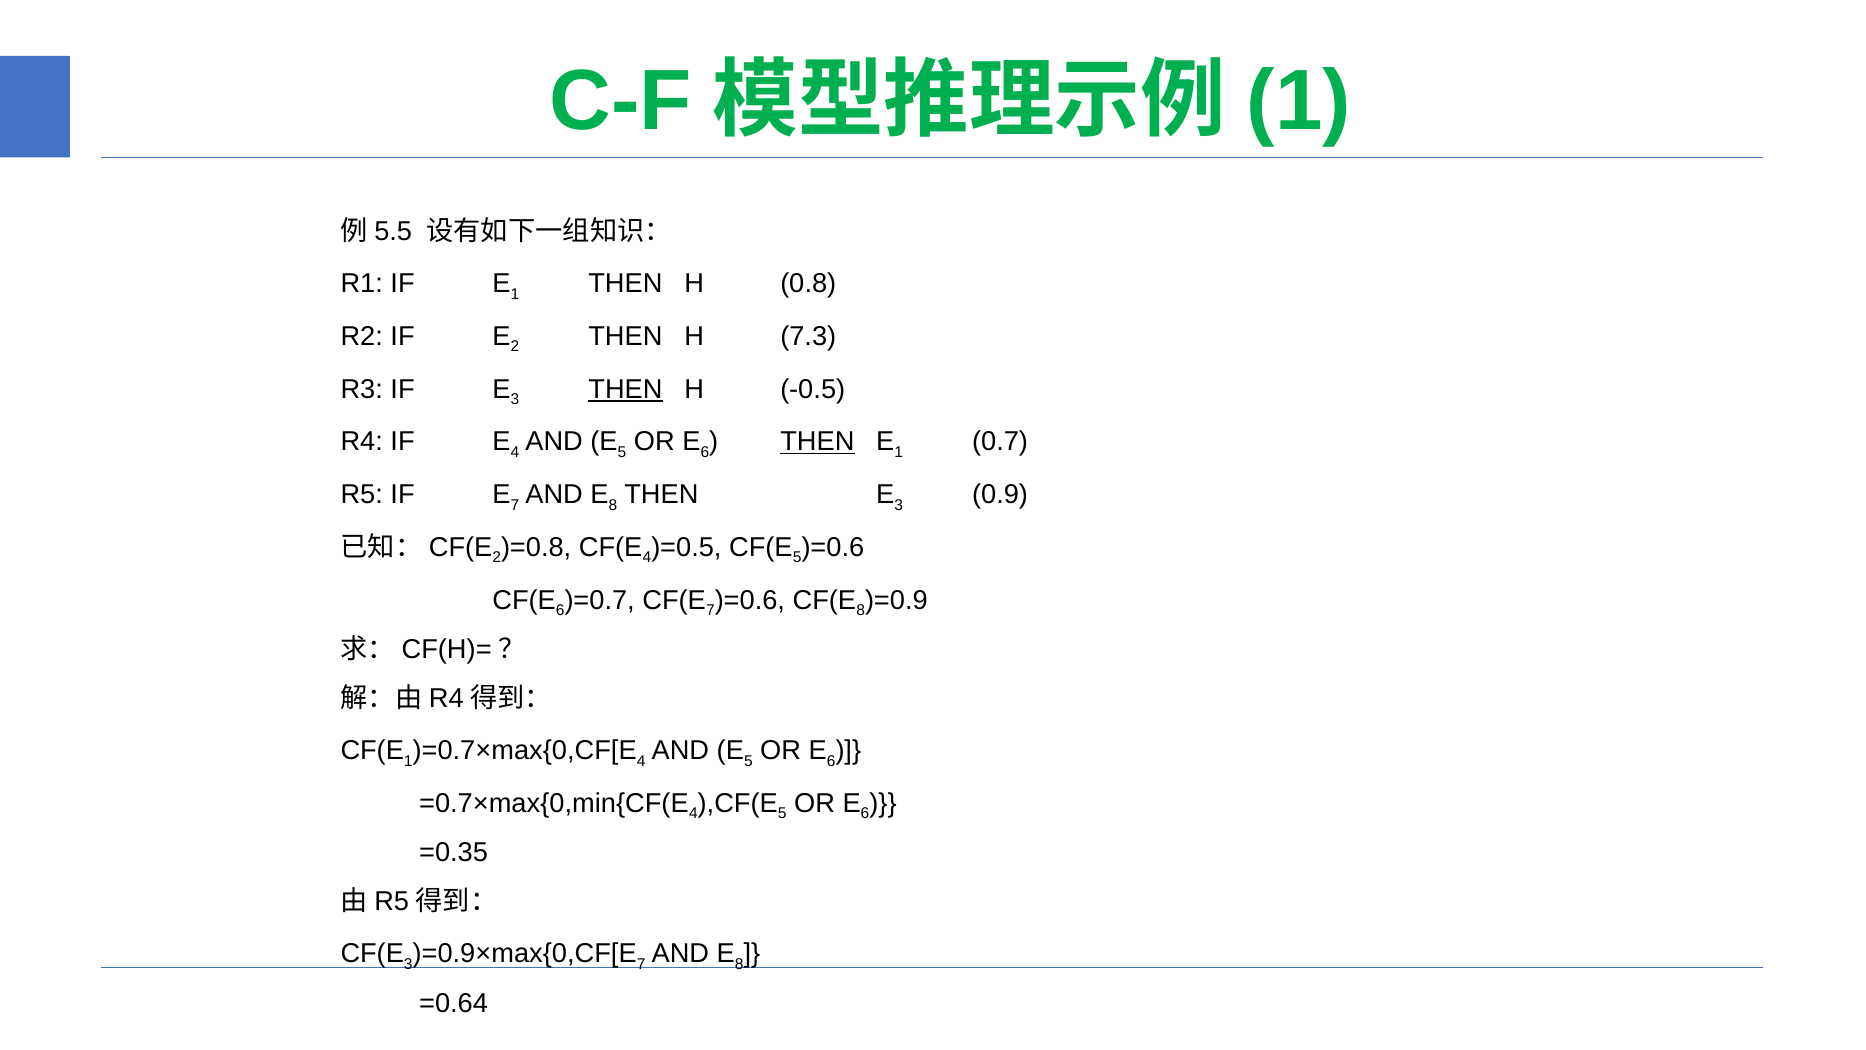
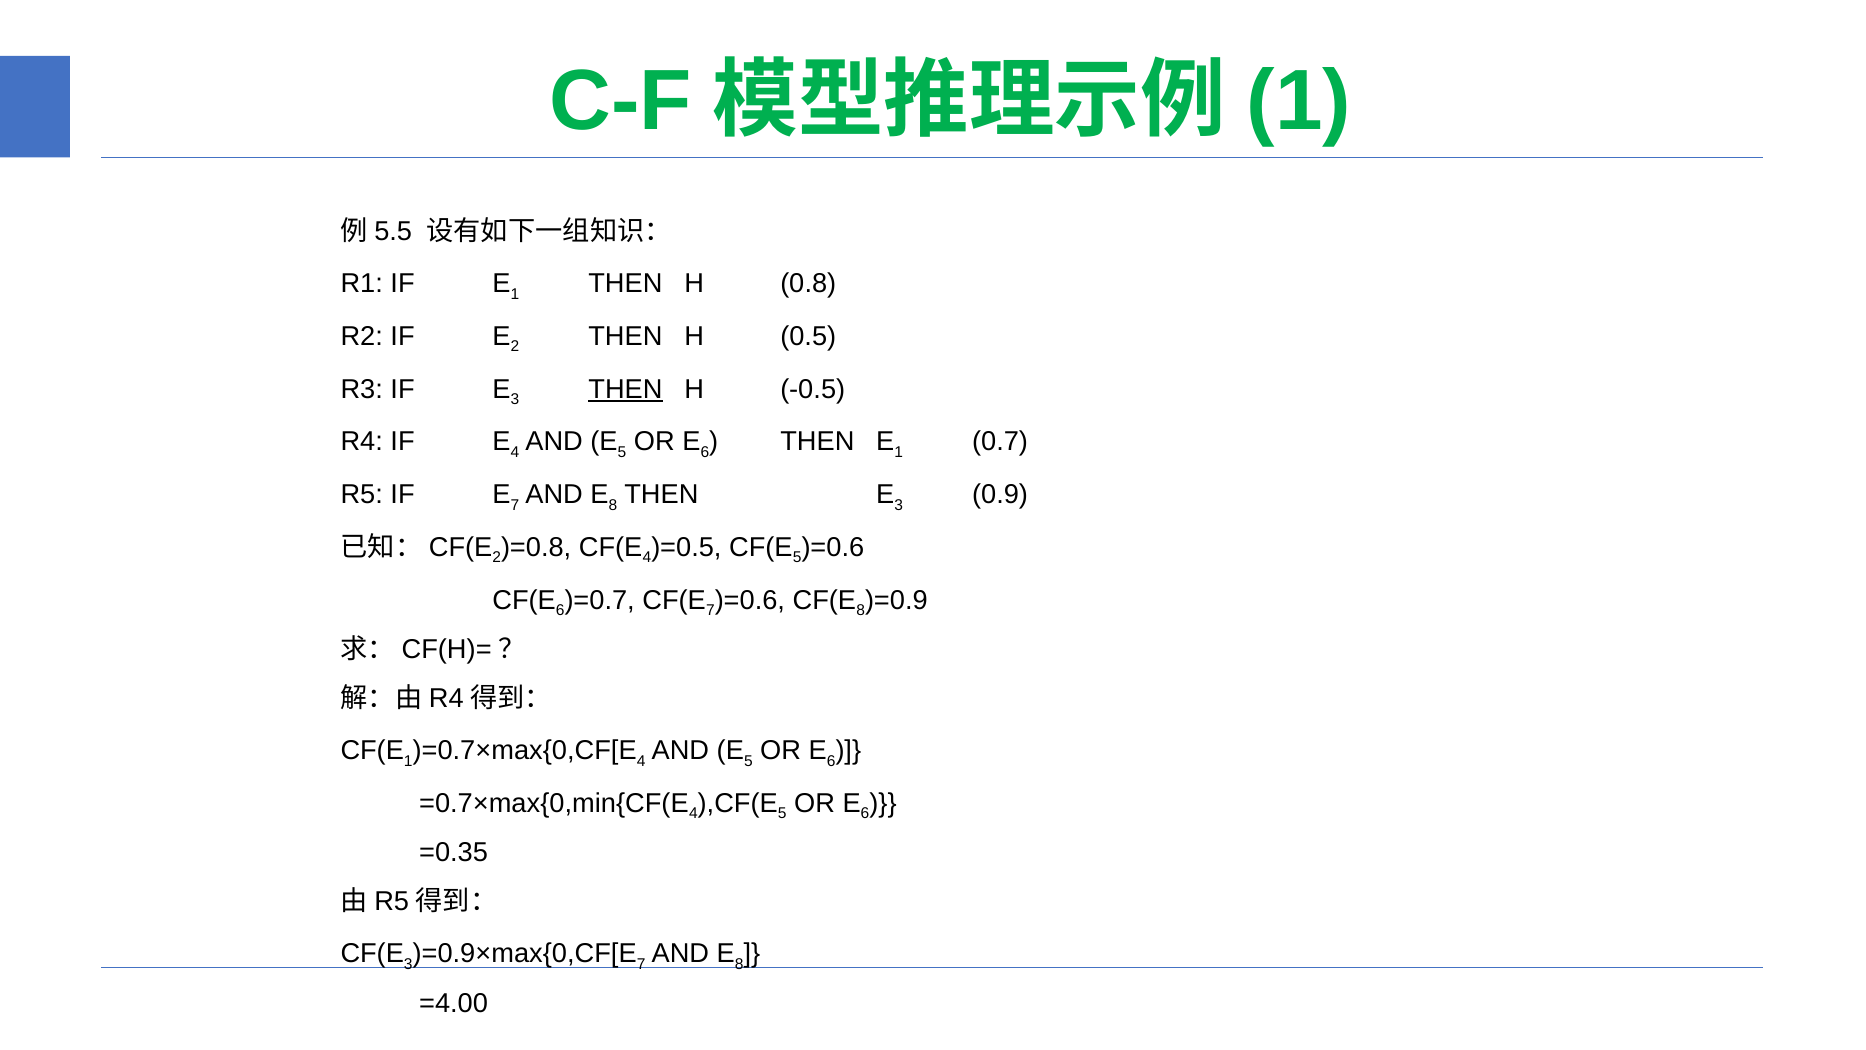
7.3: 7.3 -> 0.5
THEN at (817, 442) underline: present -> none
=0.64: =0.64 -> =4.00
